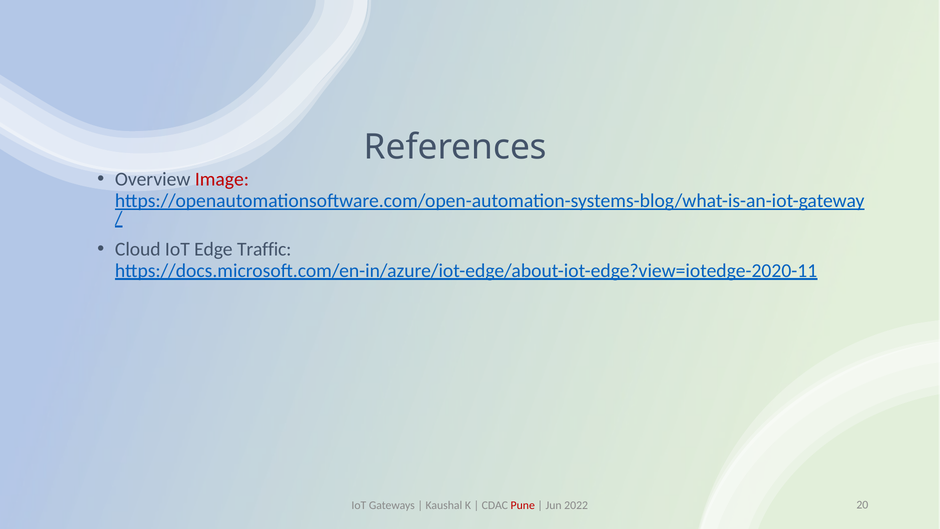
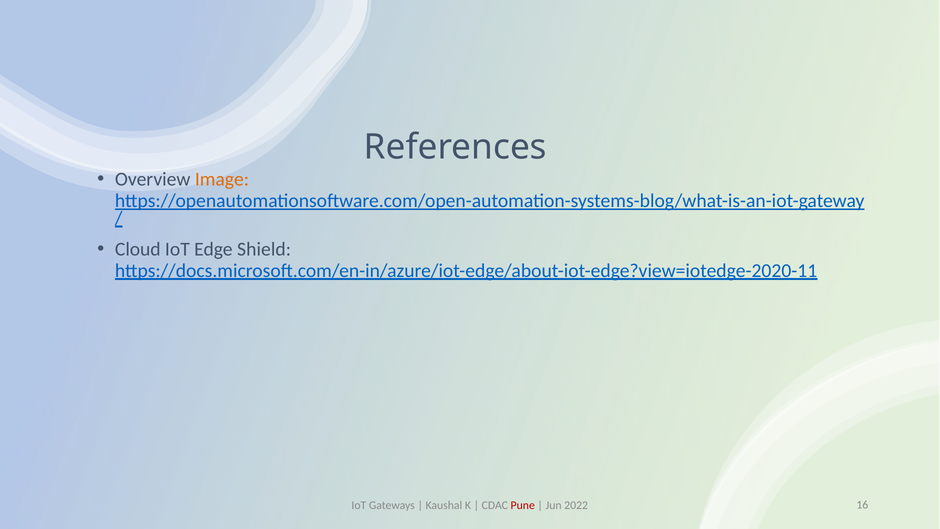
Image colour: red -> orange
Traffic: Traffic -> Shield
20: 20 -> 16
